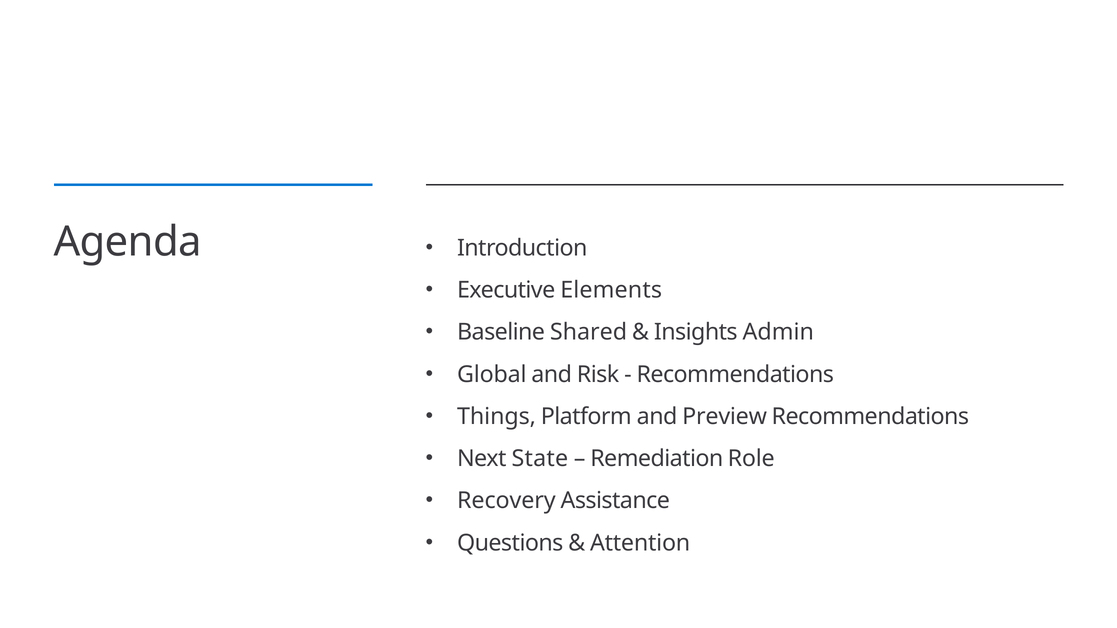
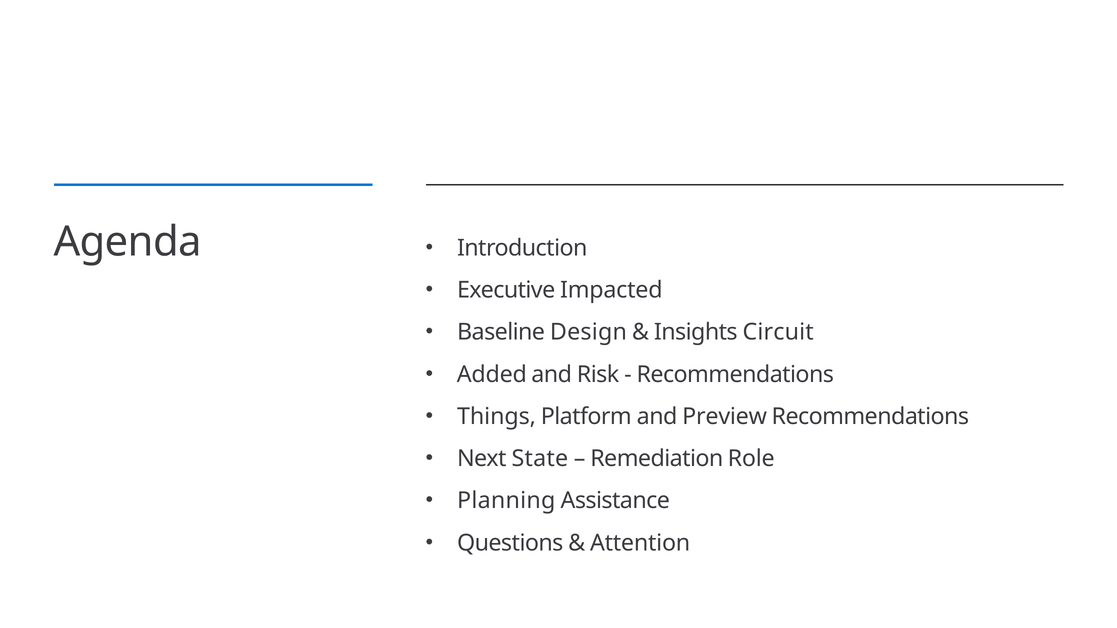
Elements: Elements -> Impacted
Shared: Shared -> Design
Admin: Admin -> Circuit
Global: Global -> Added
Recovery: Recovery -> Planning
